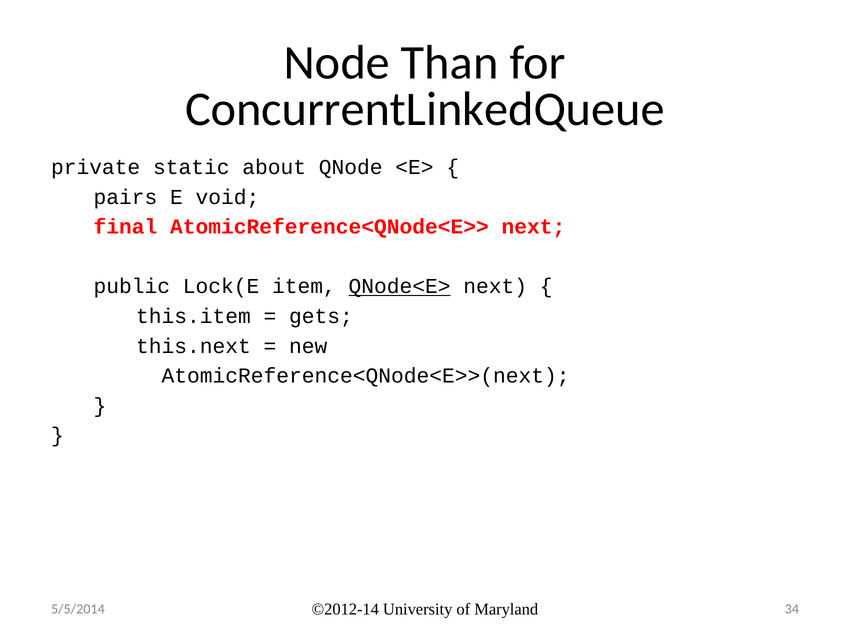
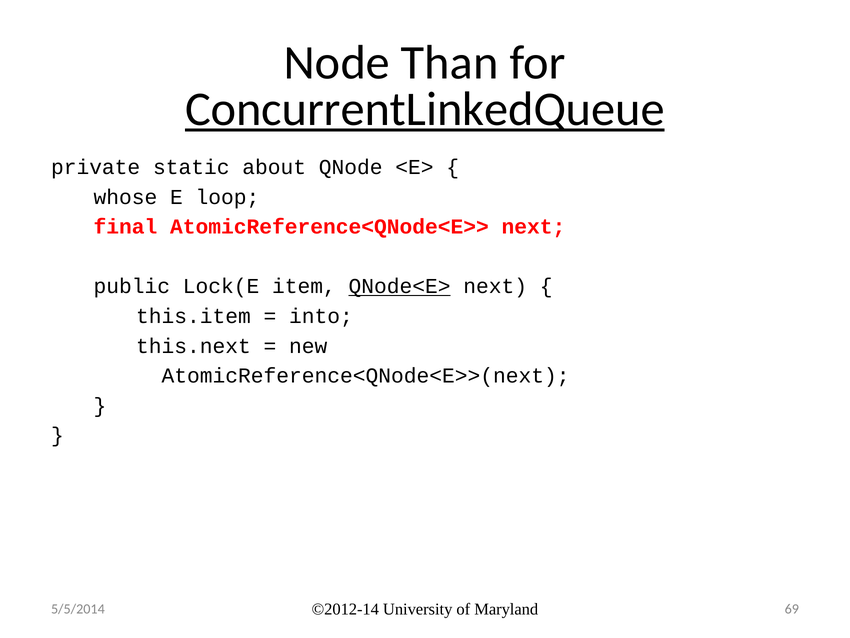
ConcurrentLinkedQueue underline: none -> present
pairs: pairs -> whose
void: void -> loop
gets: gets -> into
34: 34 -> 69
